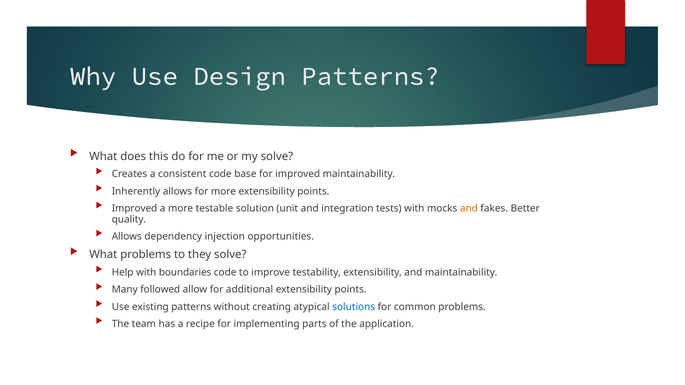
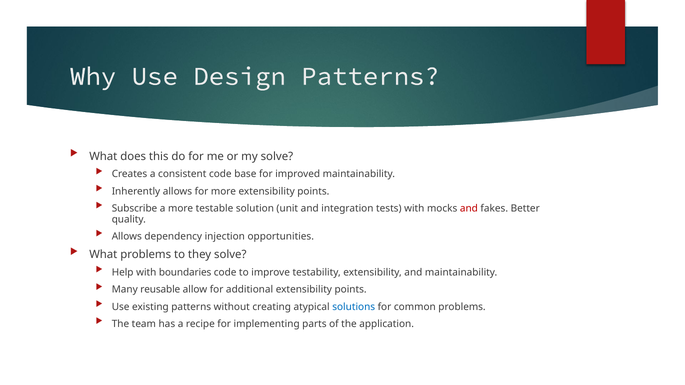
Improved at (135, 209): Improved -> Subscribe
and at (469, 209) colour: orange -> red
followed: followed -> reusable
